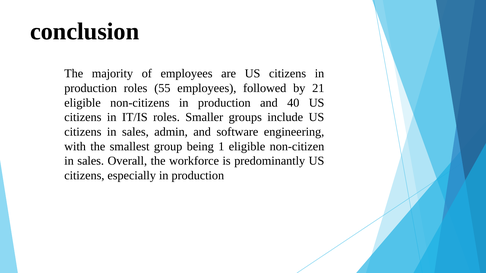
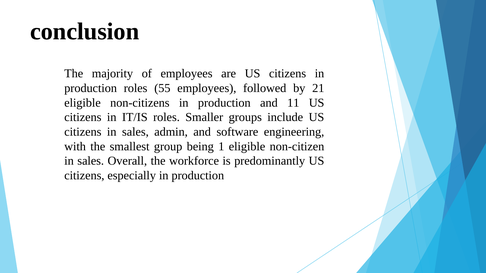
40: 40 -> 11
